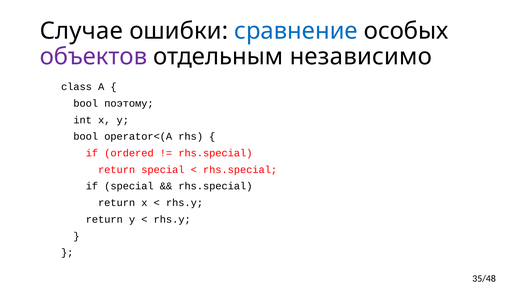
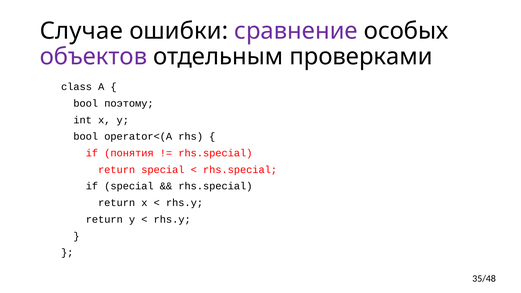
сравнение colour: blue -> purple
независимо: независимо -> проверками
ordered: ordered -> понятия
